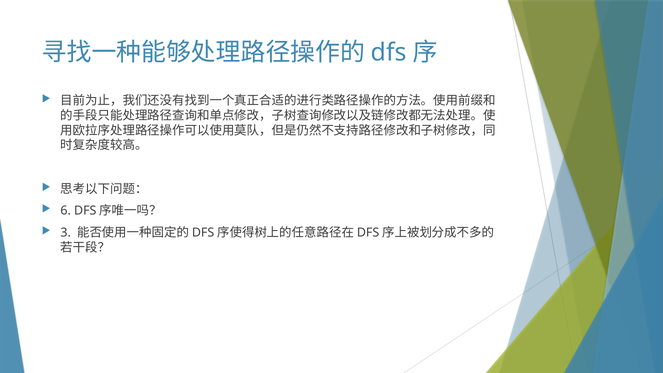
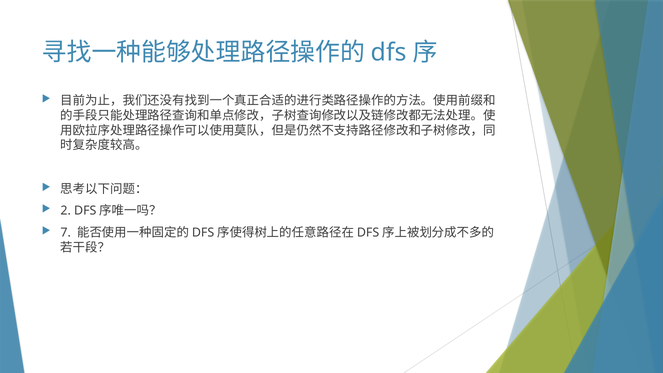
6: 6 -> 2
3: 3 -> 7
